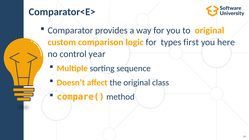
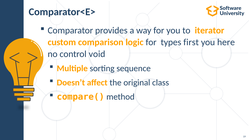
to original: original -> iterator
year: year -> void
